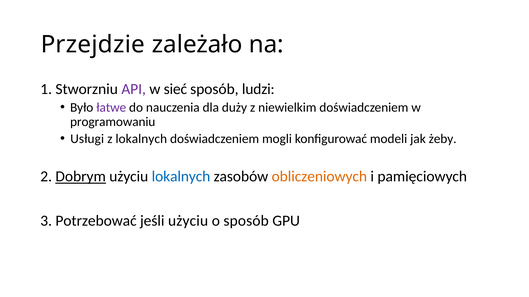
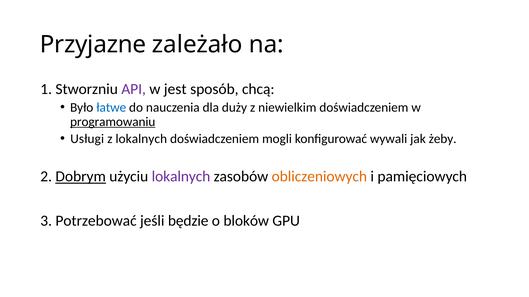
Przejdzie: Przejdzie -> Przyjazne
sieć: sieć -> jest
ludzi: ludzi -> chcą
łatwe colour: purple -> blue
programowaniu underline: none -> present
modeli: modeli -> wywali
lokalnych at (181, 177) colour: blue -> purple
jeśli użyciu: użyciu -> będzie
o sposób: sposób -> bloków
